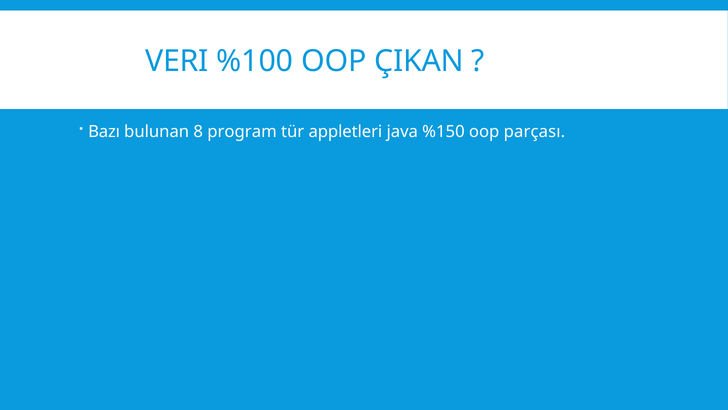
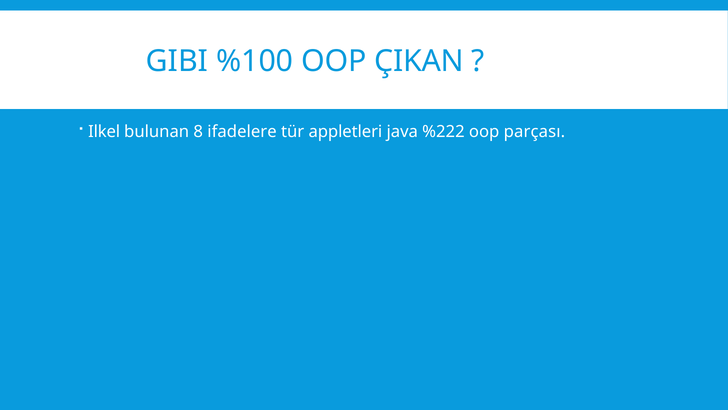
VERI: VERI -> GIBI
Bazı: Bazı -> Ilkel
program: program -> ifadelere
%150: %150 -> %222
